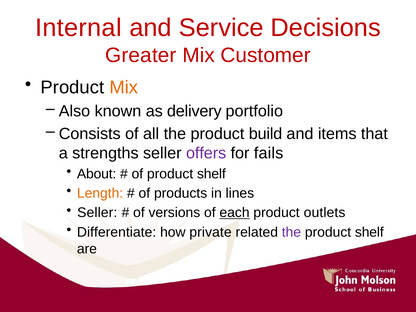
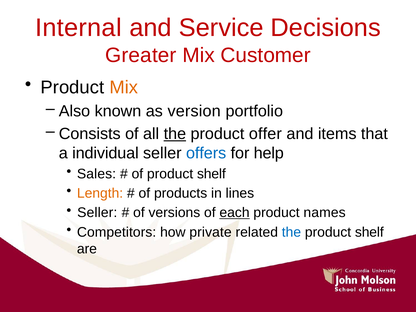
delivery: delivery -> version
the at (175, 134) underline: none -> present
build: build -> offer
strengths: strengths -> individual
offers colour: purple -> blue
fails: fails -> help
About: About -> Sales
outlets: outlets -> names
Differentiate: Differentiate -> Competitors
the at (291, 232) colour: purple -> blue
